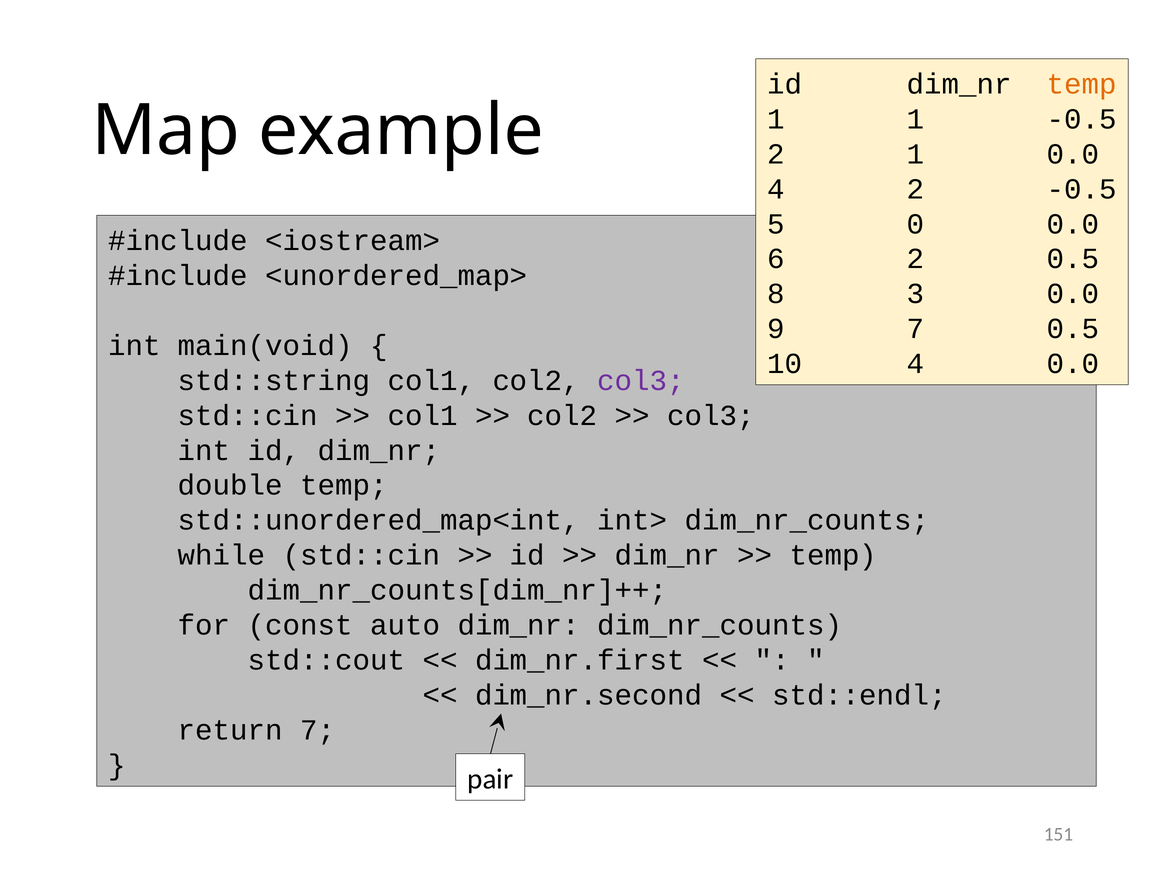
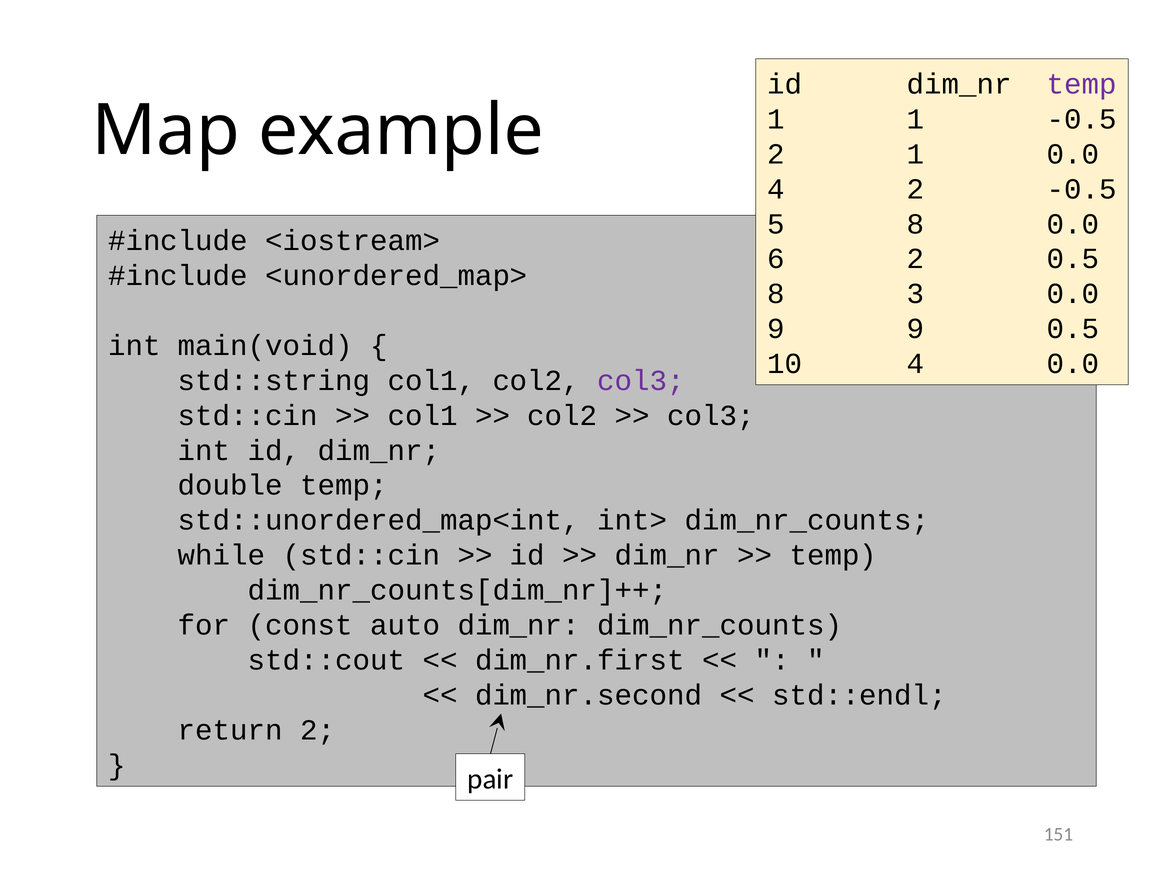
temp at (1082, 84) colour: orange -> purple
5 0: 0 -> 8
9 7: 7 -> 9
return 7: 7 -> 2
